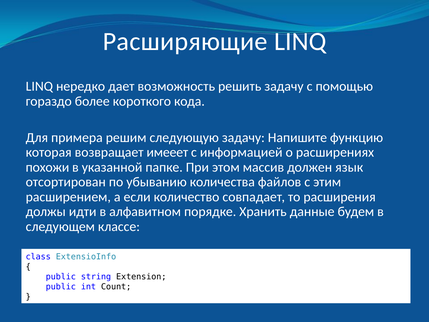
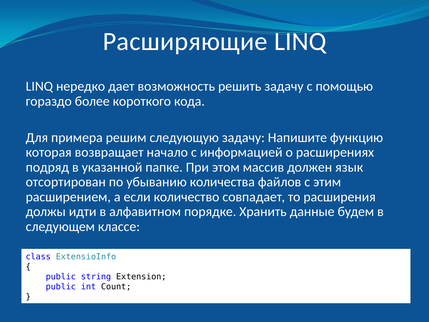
имееет: имееет -> начало
похожи: похожи -> подряд
